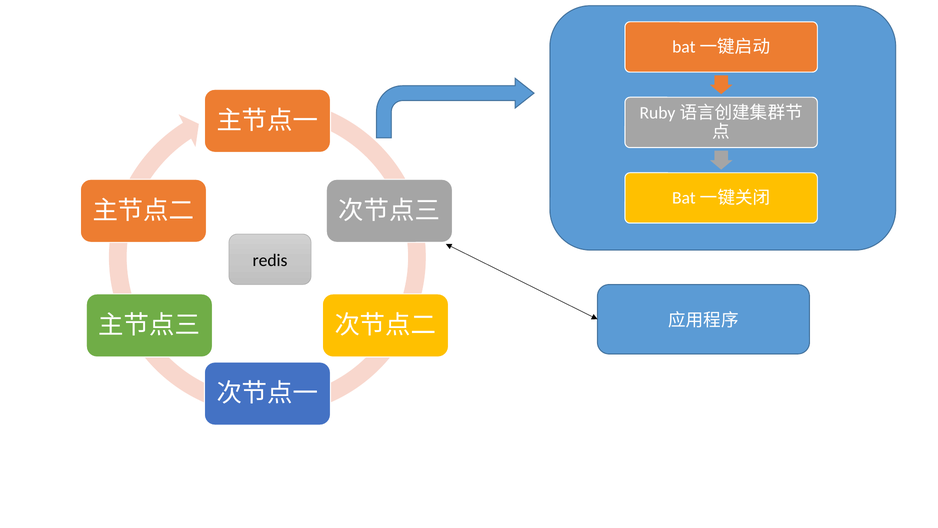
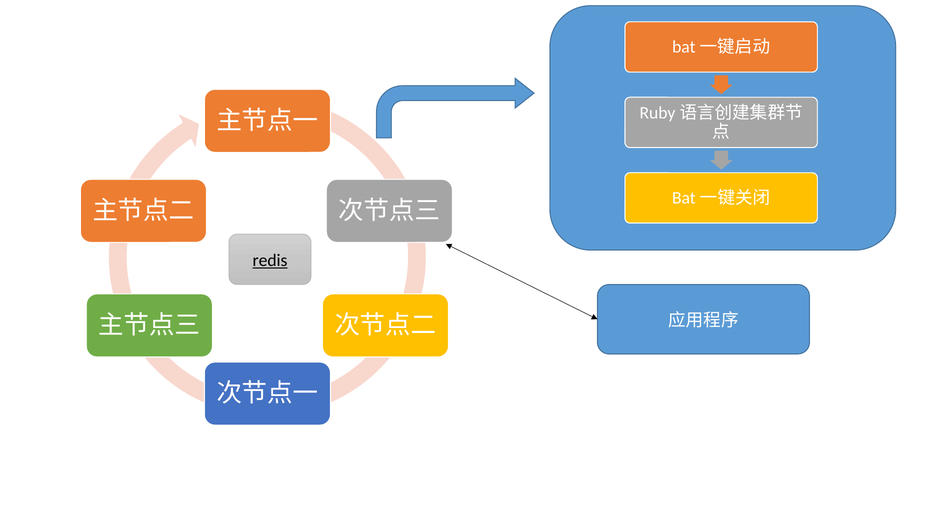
redis underline: none -> present
